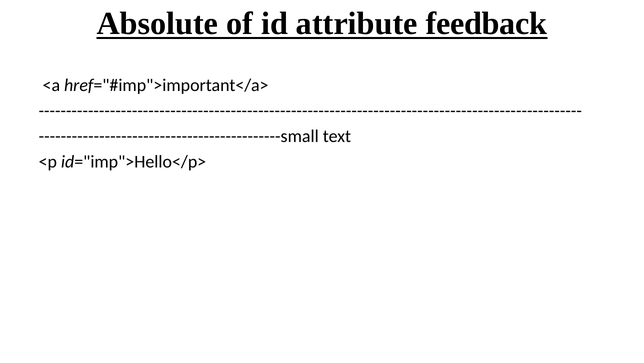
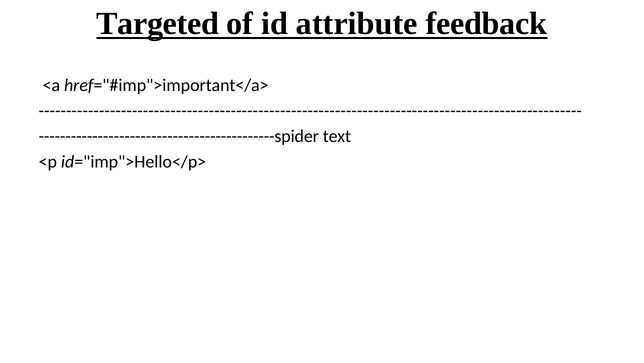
Absolute: Absolute -> Targeted
--------------------------------------------small: --------------------------------------------small -> --------------------------------------------spider
